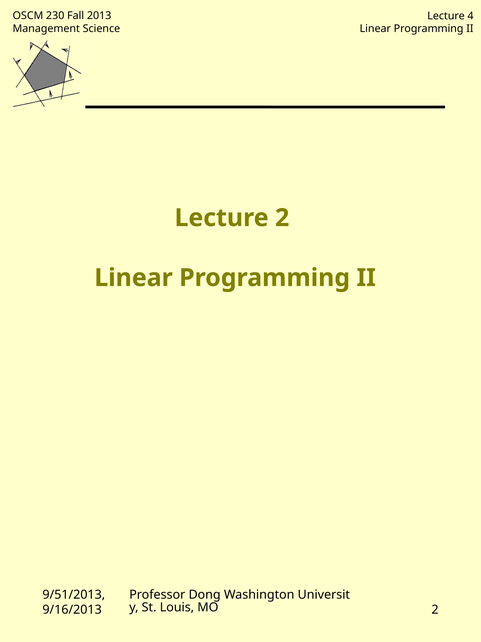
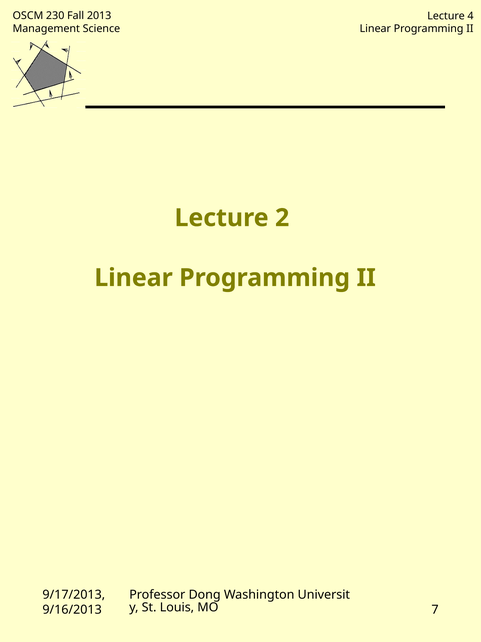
9/51/2013: 9/51/2013 -> 9/17/2013
9/16/2013 2: 2 -> 7
